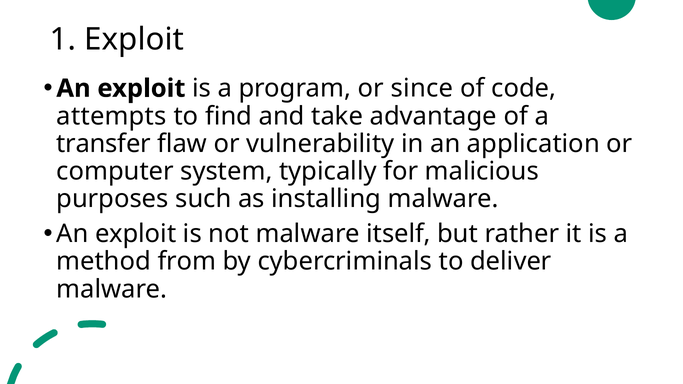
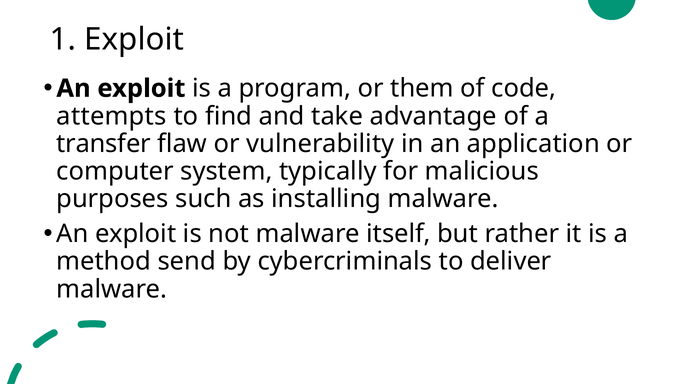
since: since -> them
from: from -> send
